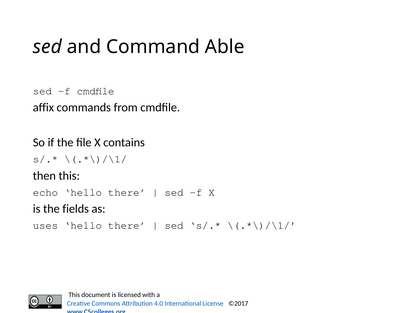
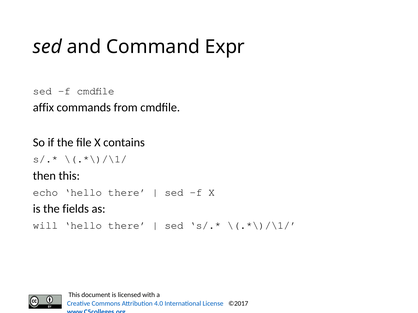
Able: Able -> Expr
uses: uses -> will
